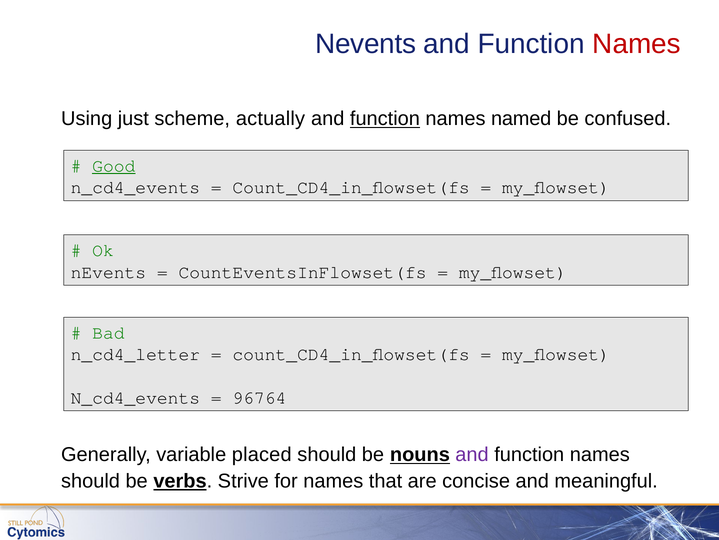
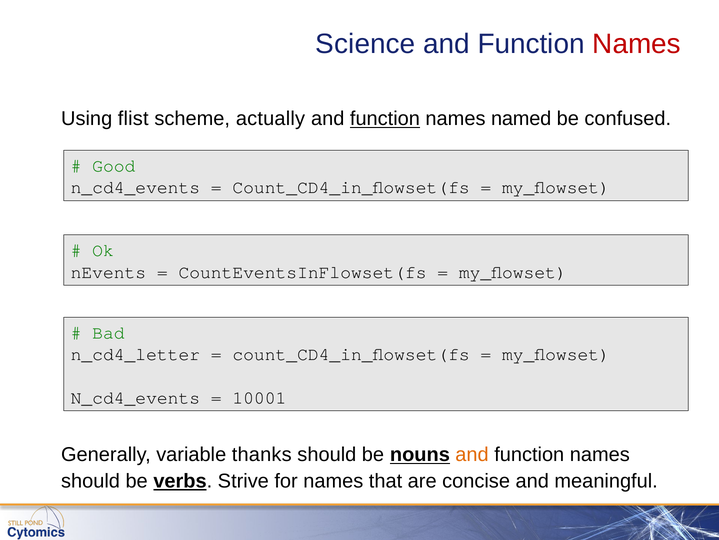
Nevents at (366, 44): Nevents -> Science
just: just -> flist
Good underline: present -> none
96764: 96764 -> 10001
placed: placed -> thanks
and at (472, 454) colour: purple -> orange
